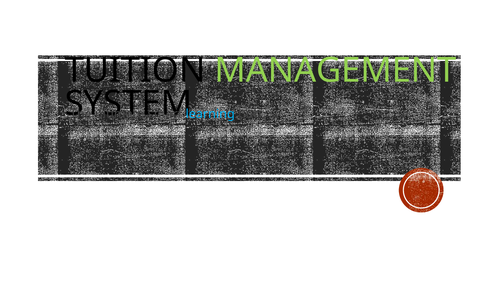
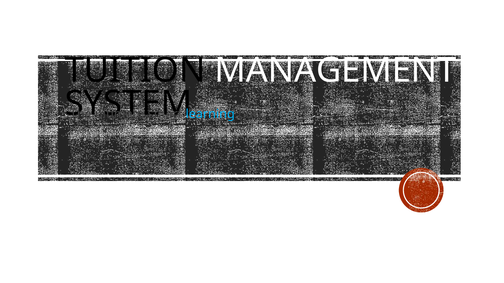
MANAGEMENT colour: light green -> white
